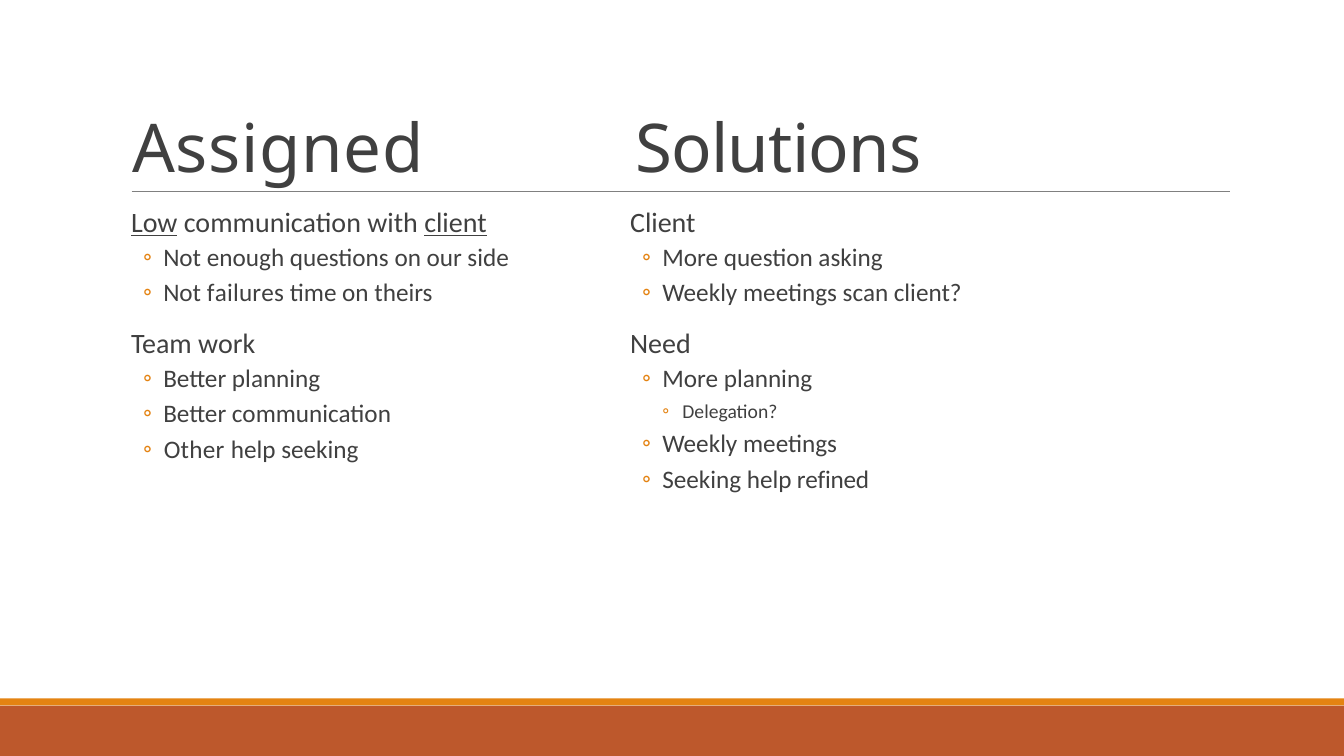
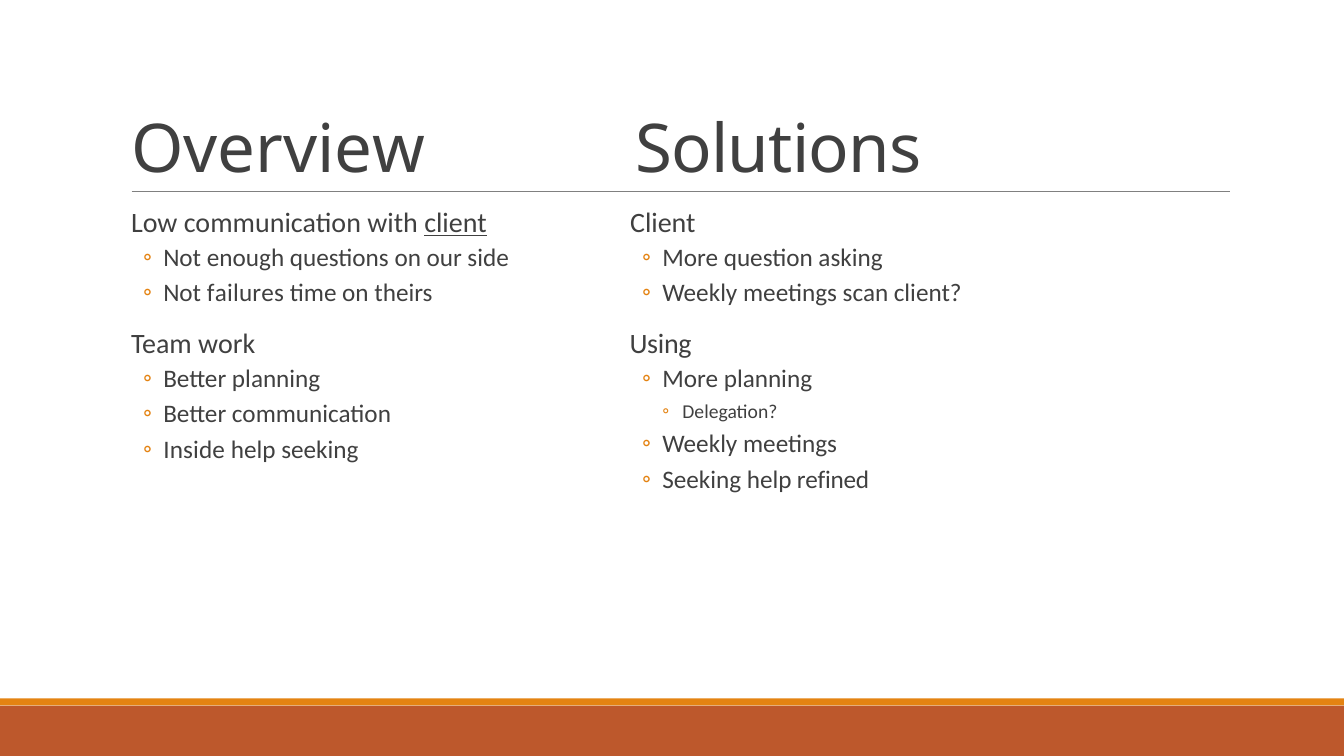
Assigned: Assigned -> Overview
Low underline: present -> none
Need: Need -> Using
Other: Other -> Inside
